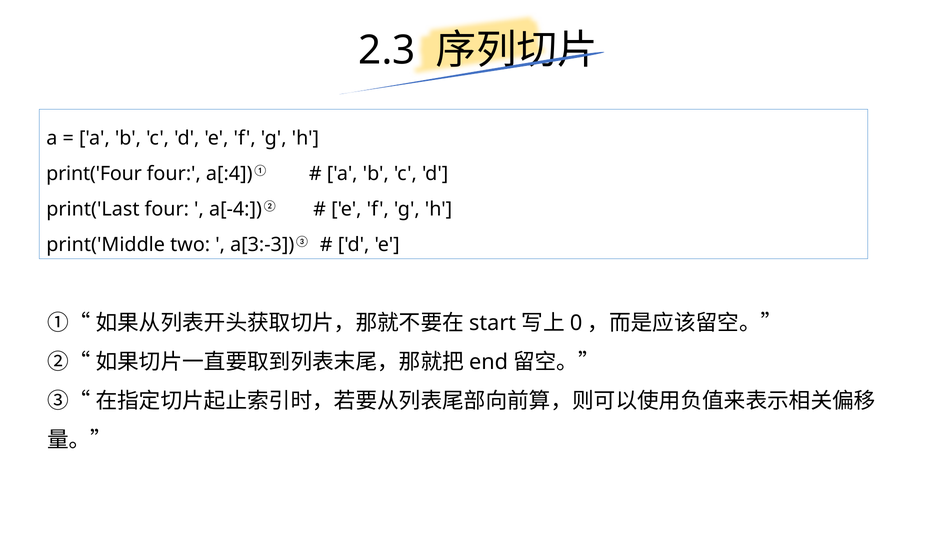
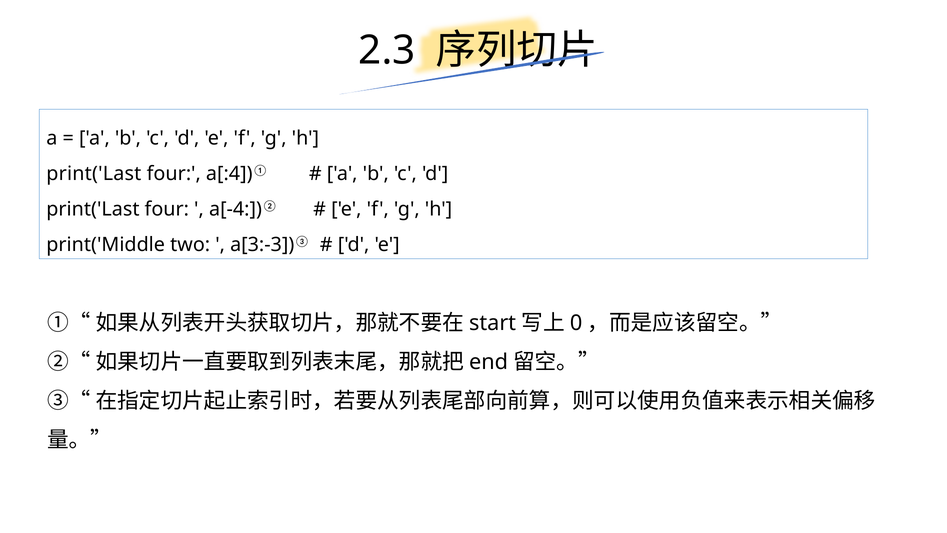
print('Four at (94, 173): print('Four -> print('Last
